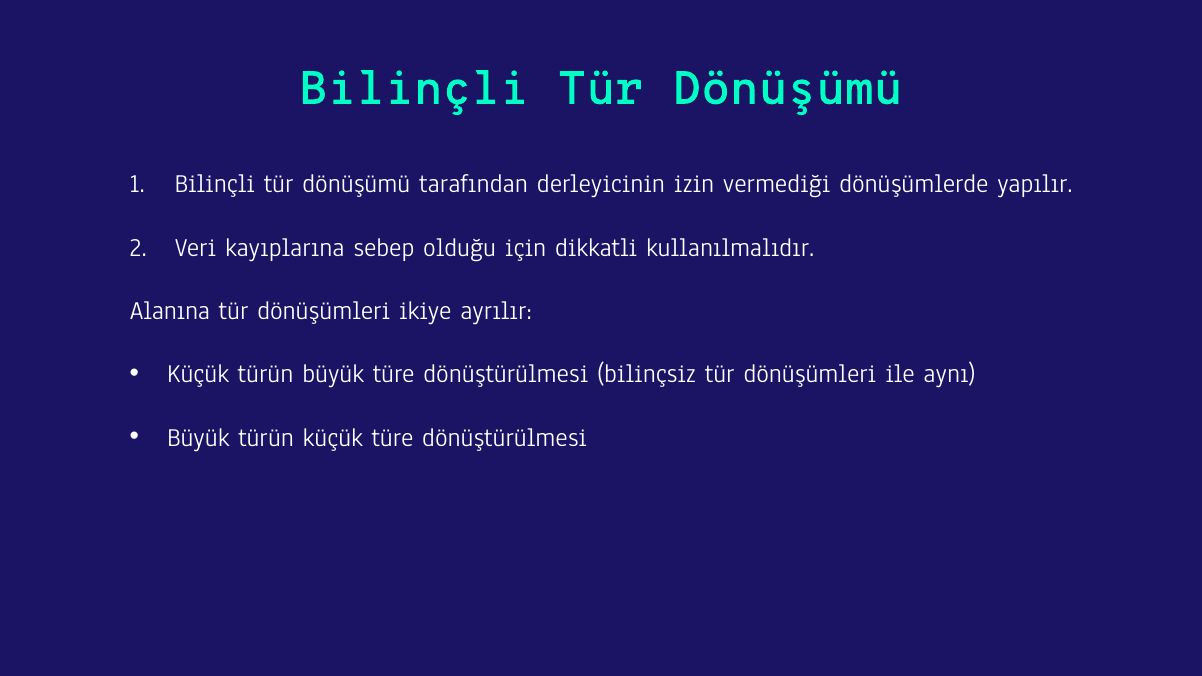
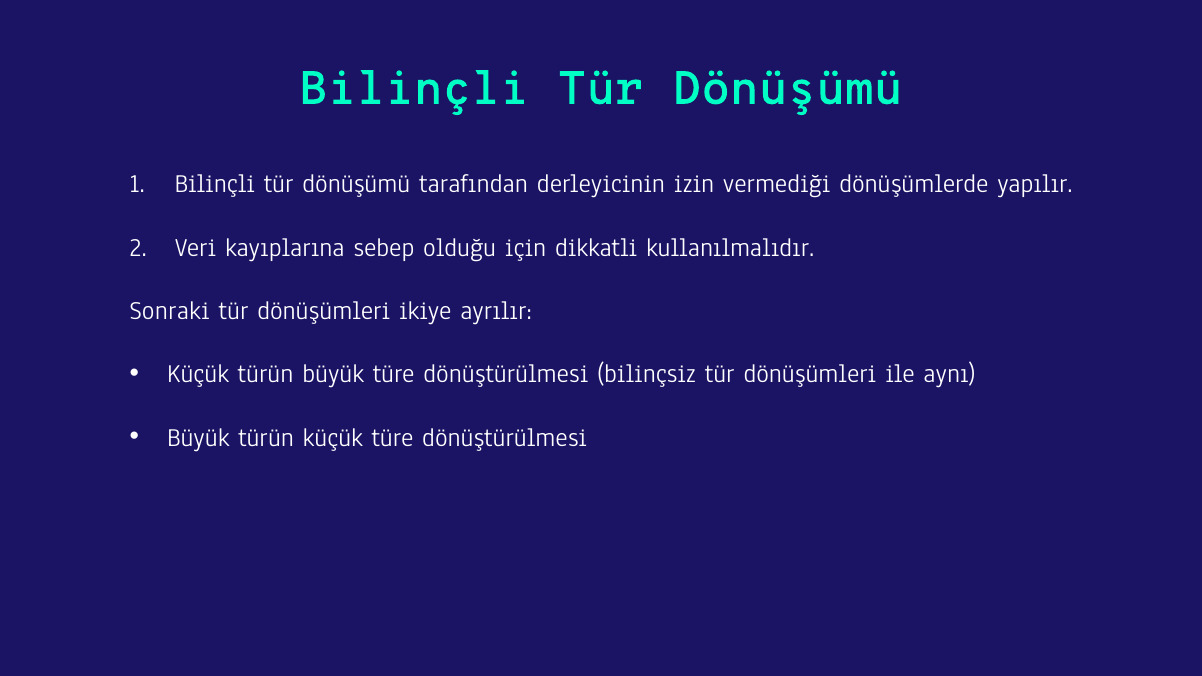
Alanına: Alanına -> Sonraki
